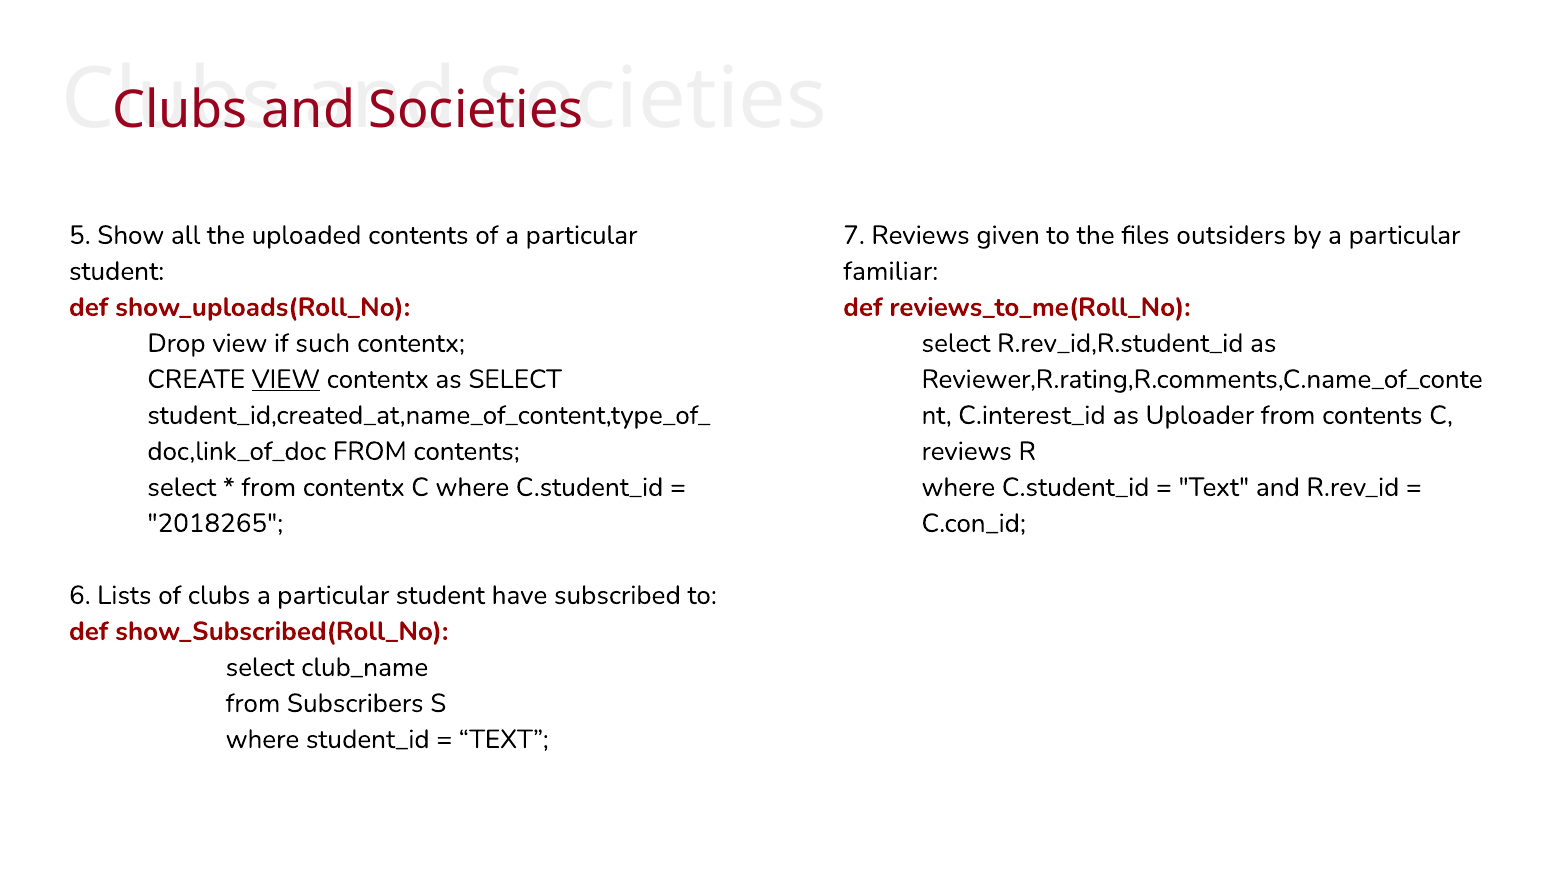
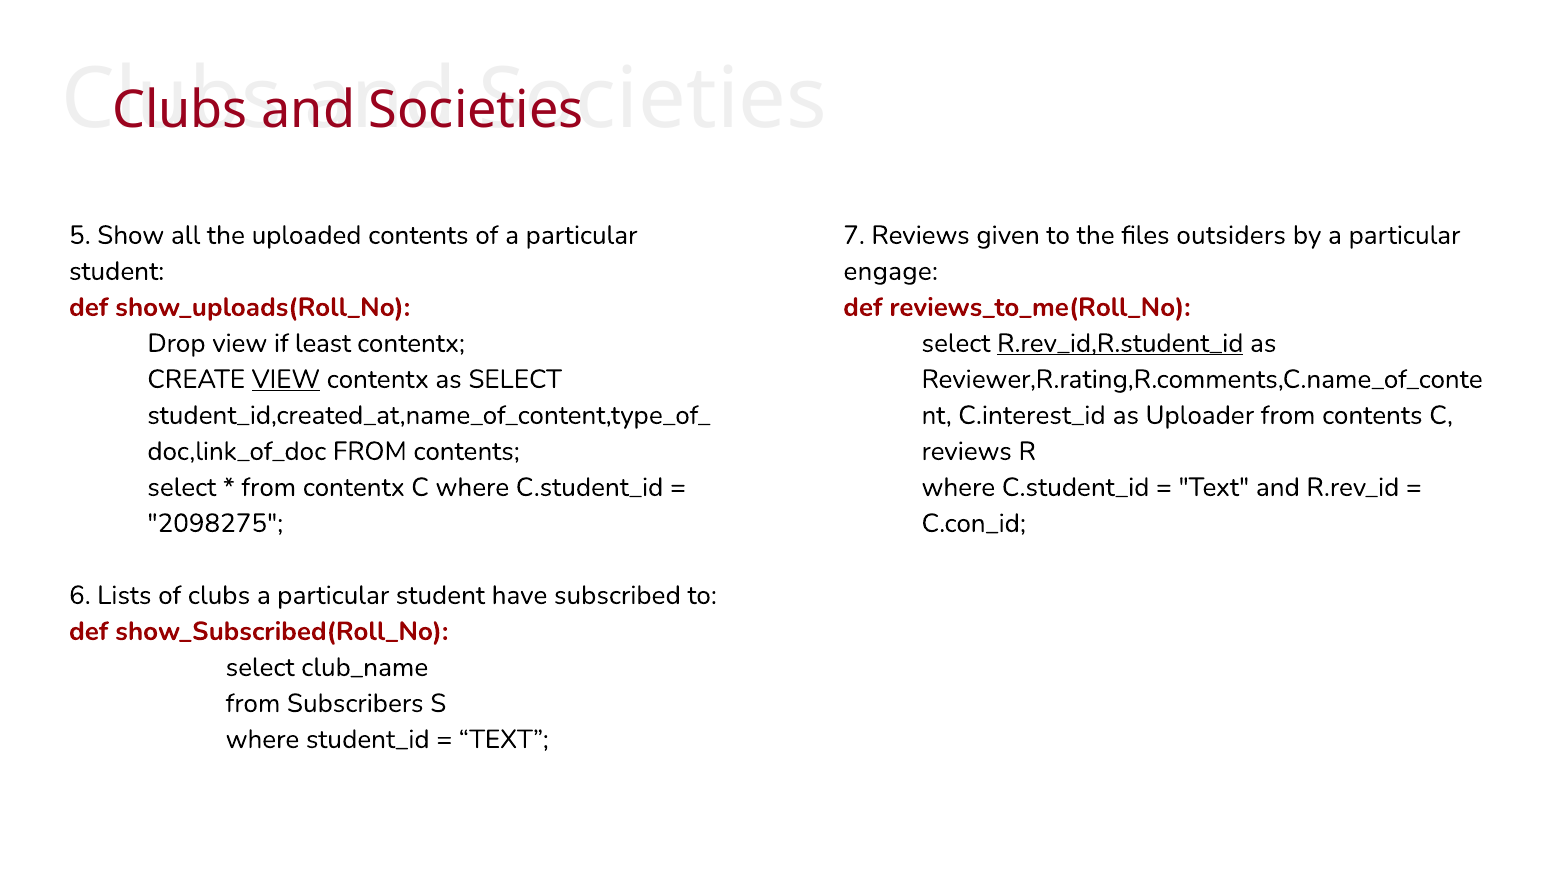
familiar: familiar -> engage
such: such -> least
R.rev_id,R.student_id underline: none -> present
2018265: 2018265 -> 2098275
